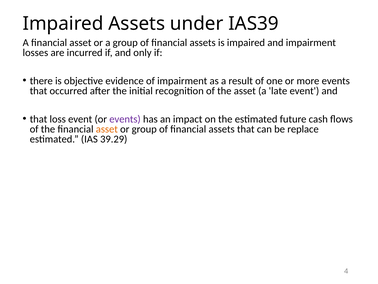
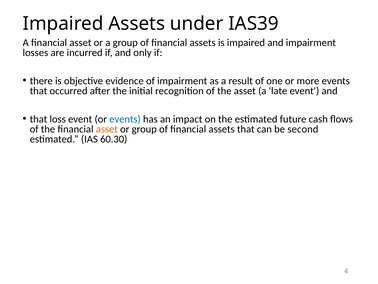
events at (125, 119) colour: purple -> blue
replace: replace -> second
39.29: 39.29 -> 60.30
